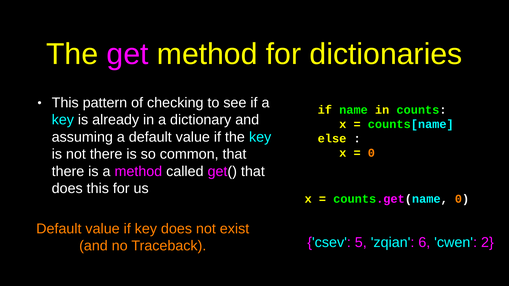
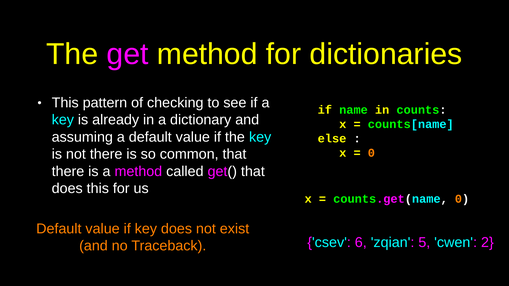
5: 5 -> 6
6: 6 -> 5
